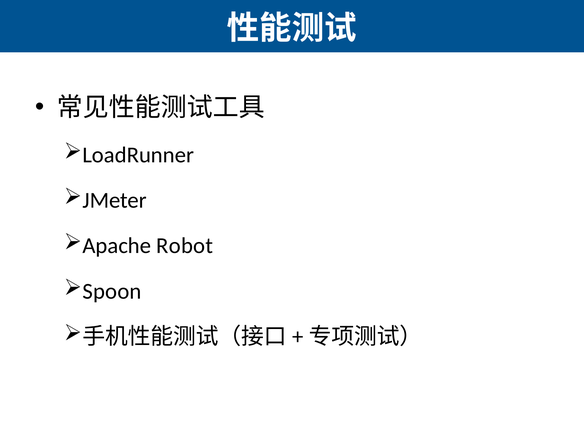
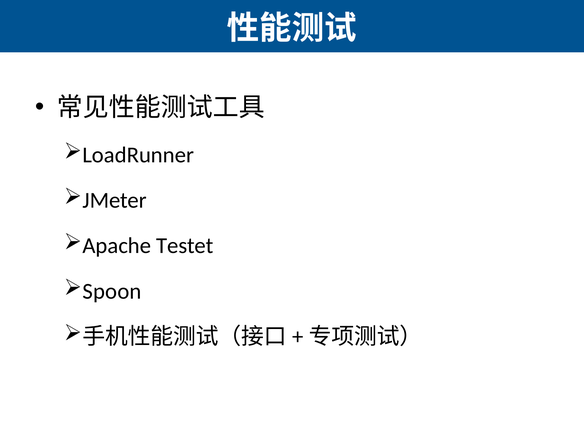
Robot: Robot -> Testet
